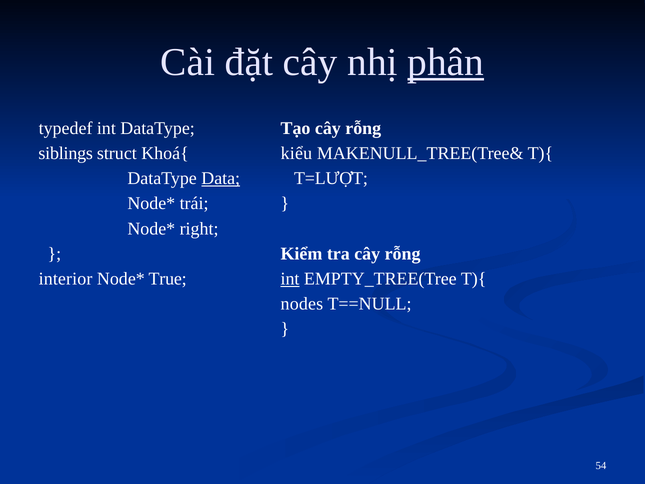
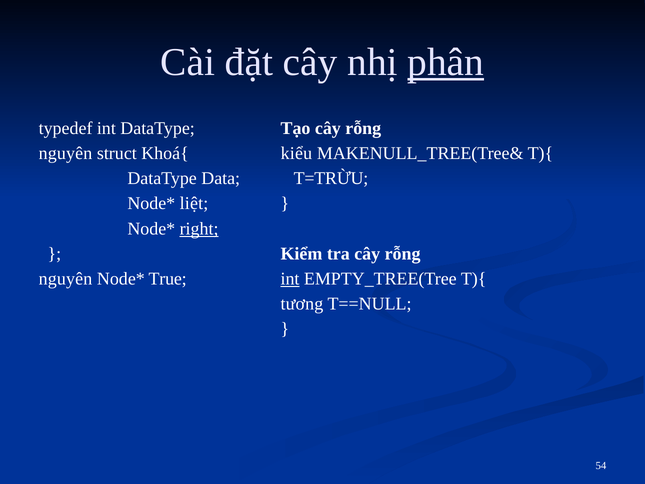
siblings at (66, 153): siblings -> nguyên
Data underline: present -> none
T=LƯỢT: T=LƯỢT -> T=TRỪU
trái: trái -> liệt
right underline: none -> present
interior at (66, 279): interior -> nguyên
nodes: nodes -> tương
